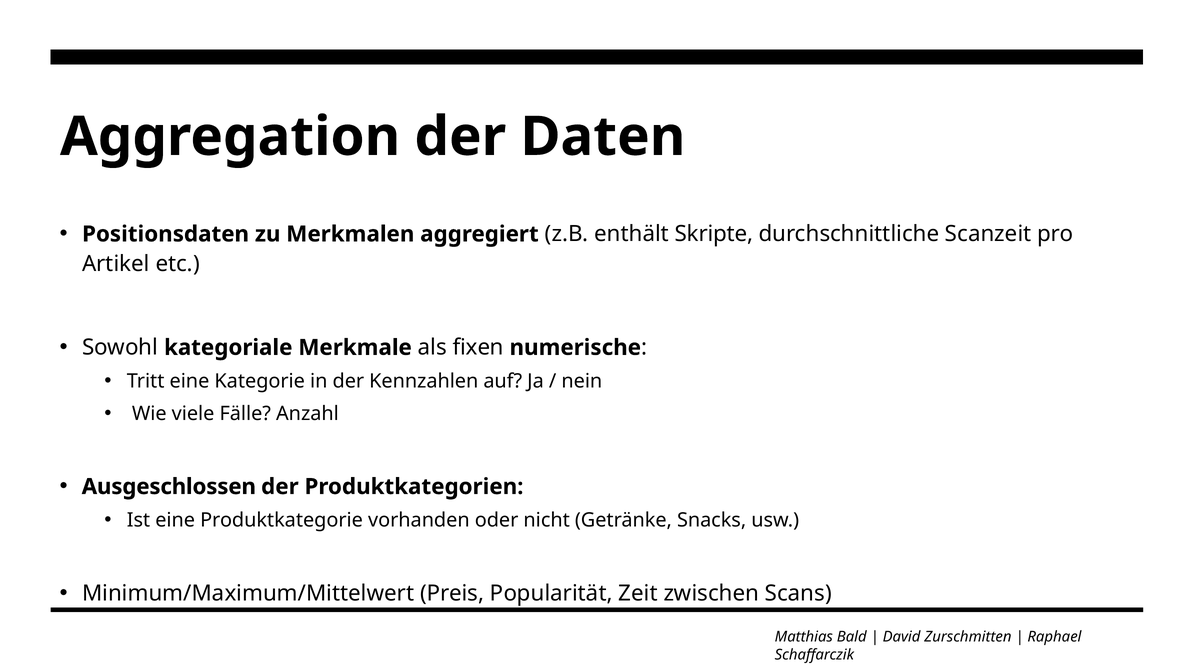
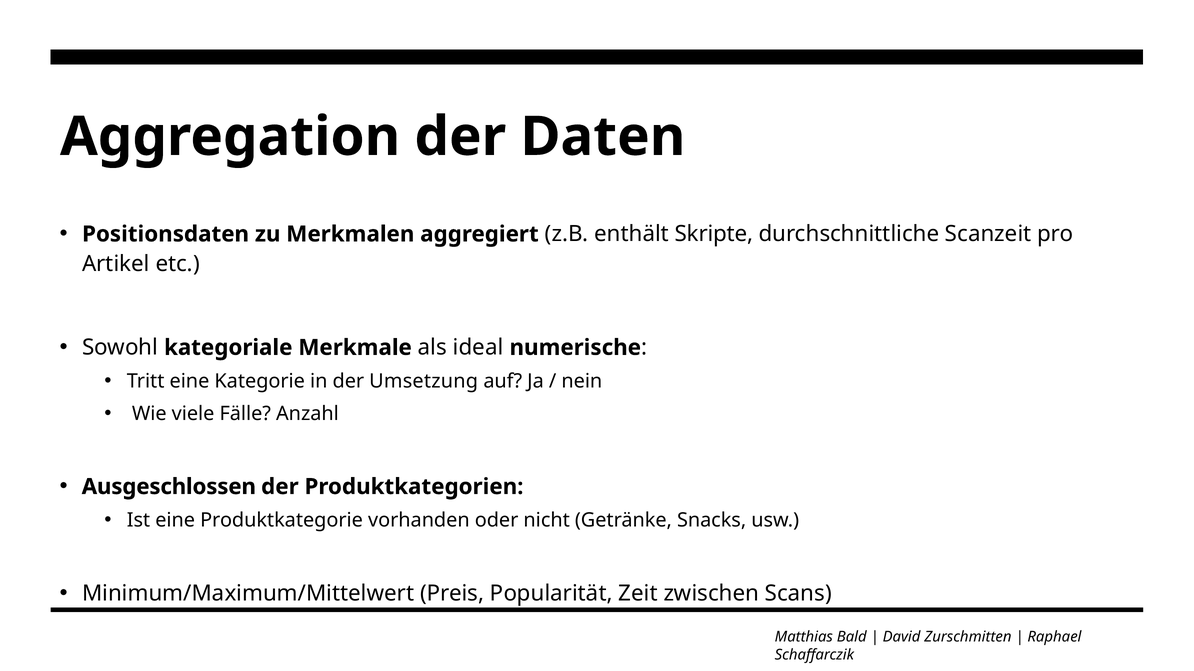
fixen: fixen -> ideal
Kennzahlen: Kennzahlen -> Umsetzung
